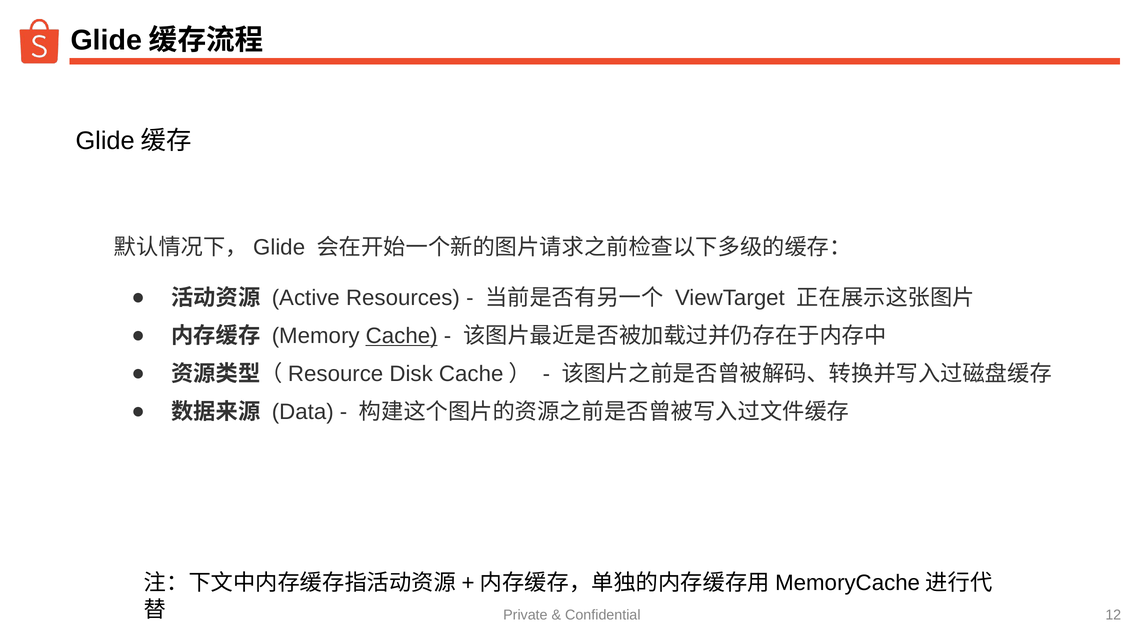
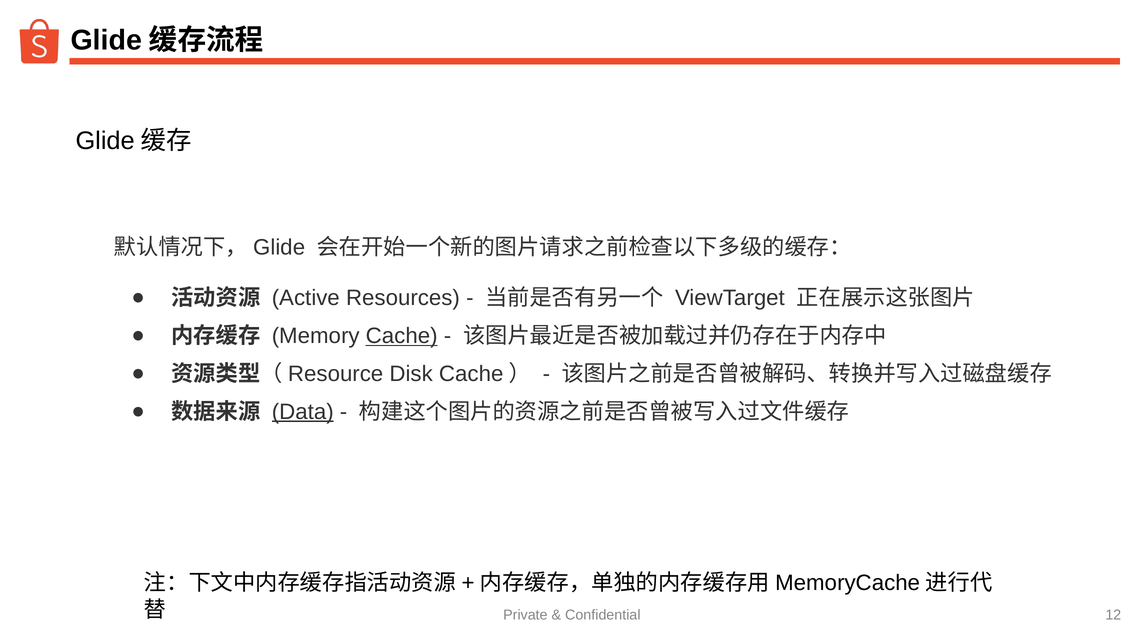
Data underline: none -> present
